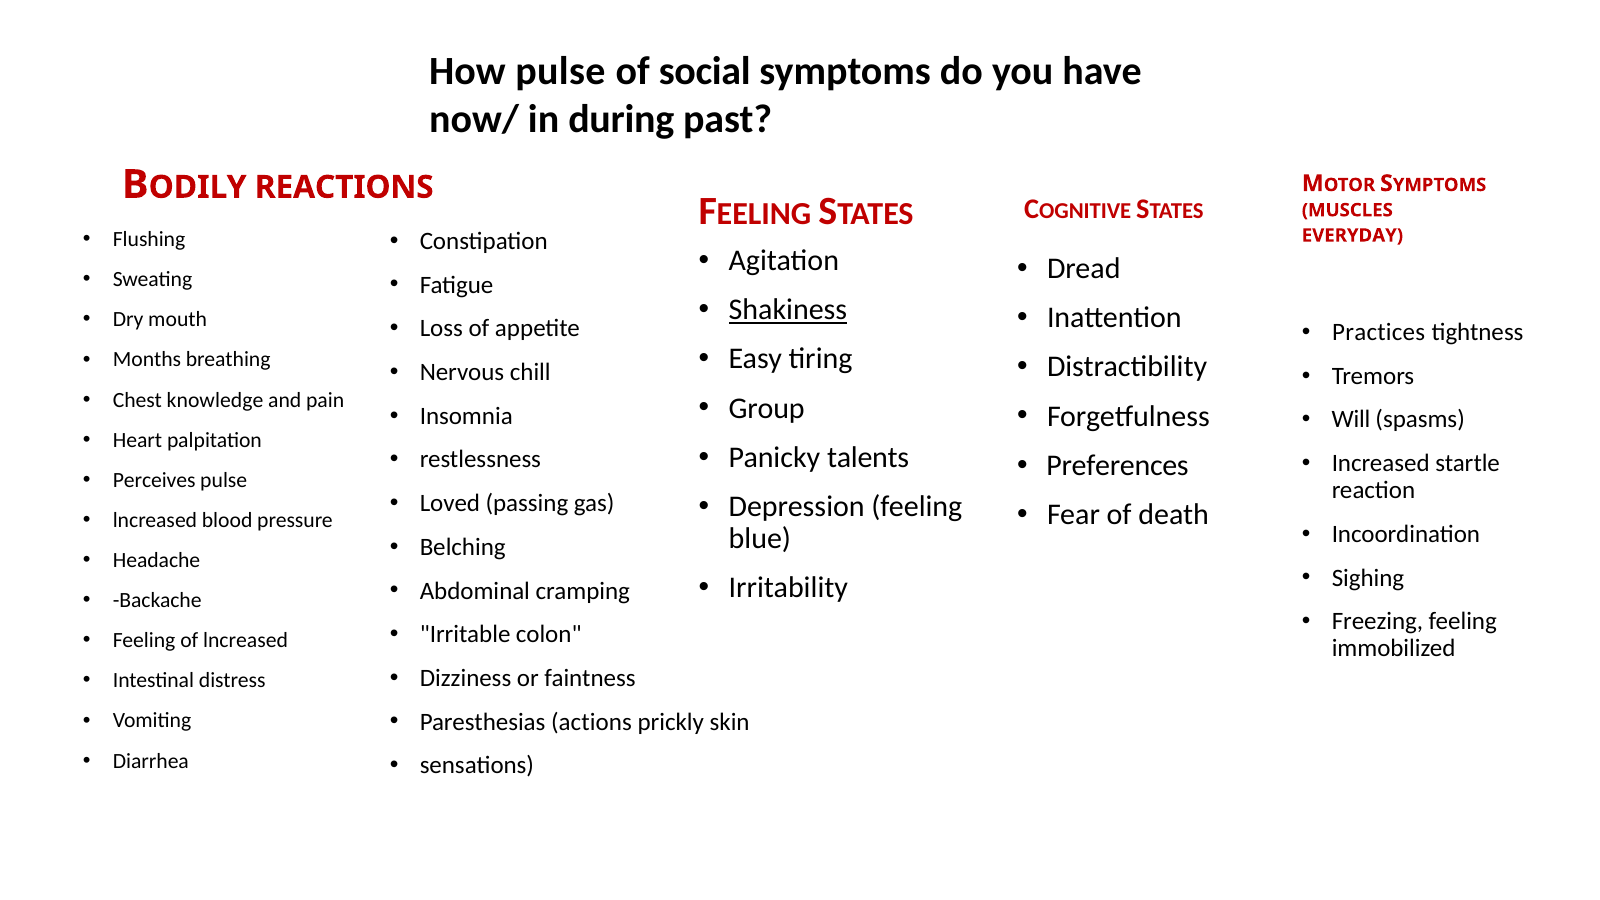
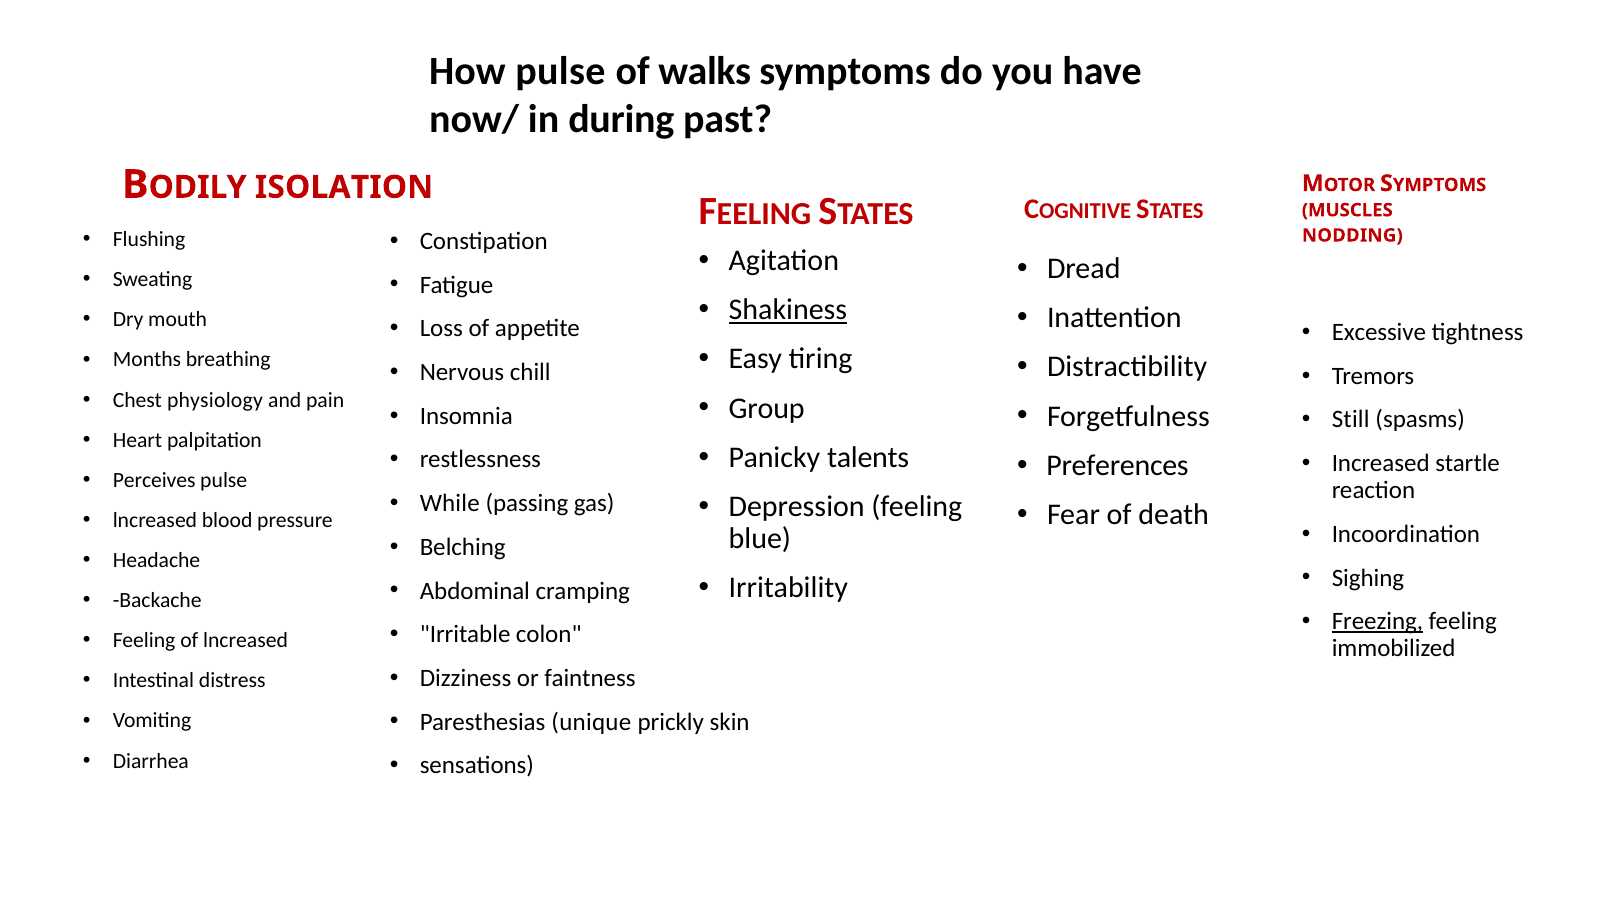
social: social -> walks
REACTIONS: REACTIONS -> ISOLATION
EVERYDAY: EVERYDAY -> NODDING
Practices: Practices -> Excessive
knowledge: knowledge -> physiology
Will: Will -> Still
Loved: Loved -> While
Freezing underline: none -> present
actions: actions -> unique
